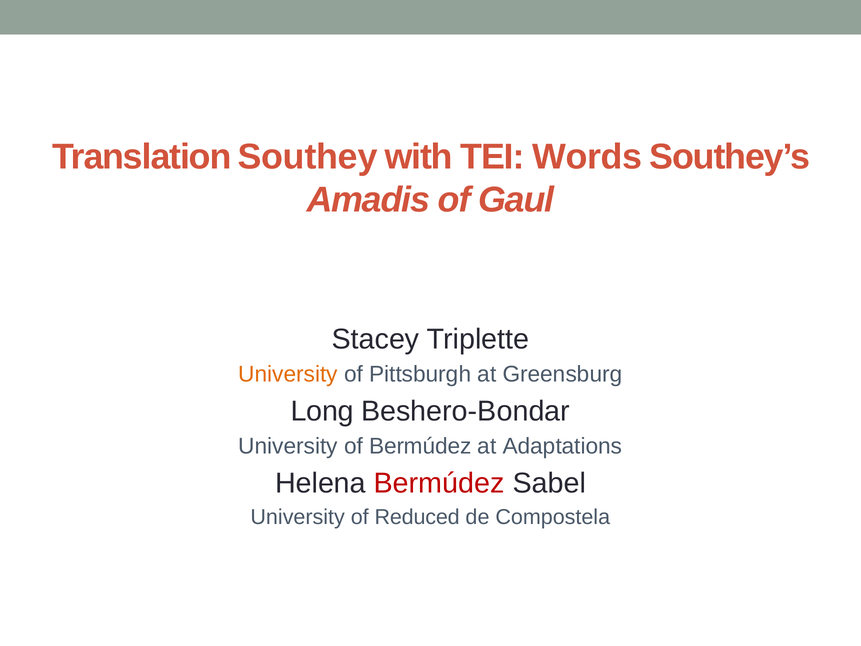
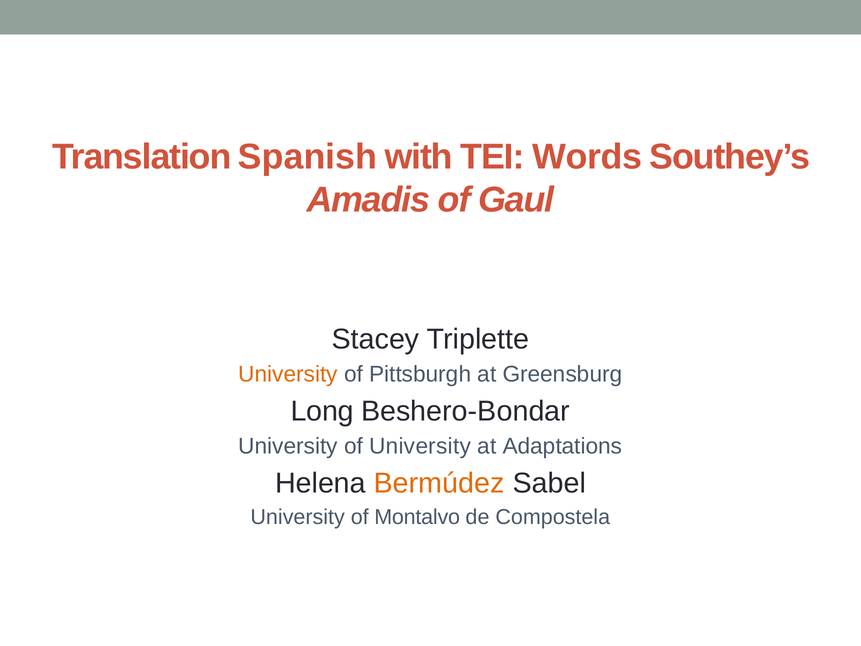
Southey: Southey -> Spanish
of Bermúdez: Bermúdez -> University
Bermúdez at (439, 483) colour: red -> orange
Reduced: Reduced -> Montalvo
